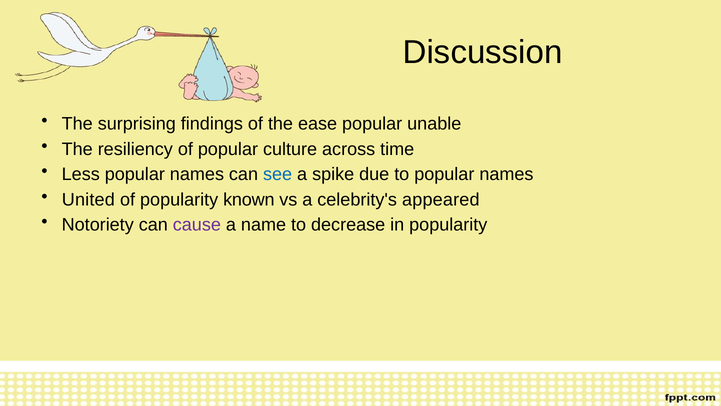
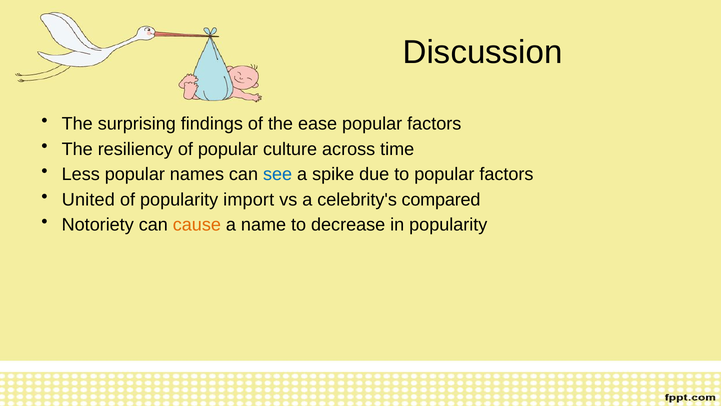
unable at (434, 124): unable -> factors
to popular names: names -> factors
known: known -> import
appeared: appeared -> compared
cause colour: purple -> orange
